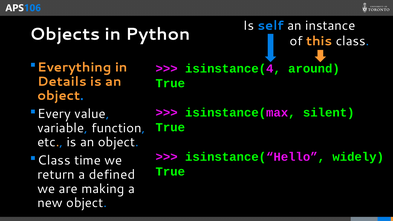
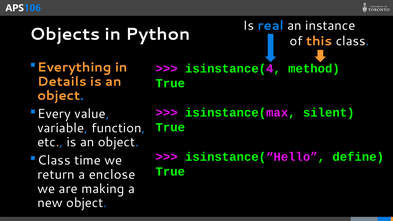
self: self -> real
around: around -> method
widely: widely -> define
defined: defined -> enclose
